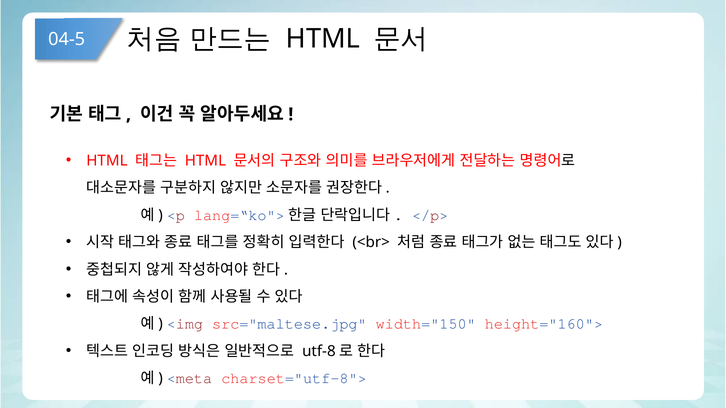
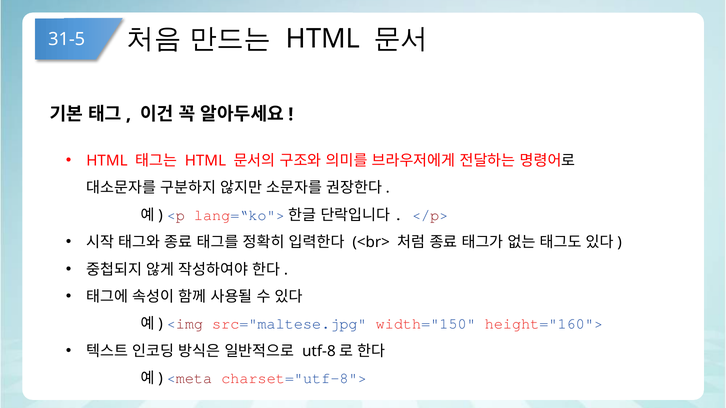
04-5: 04-5 -> 31-5
